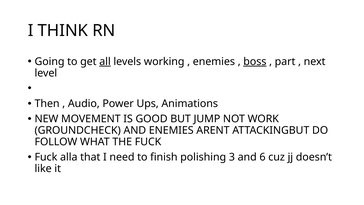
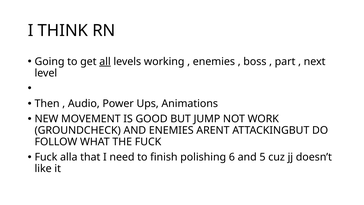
boss underline: present -> none
3: 3 -> 6
6: 6 -> 5
